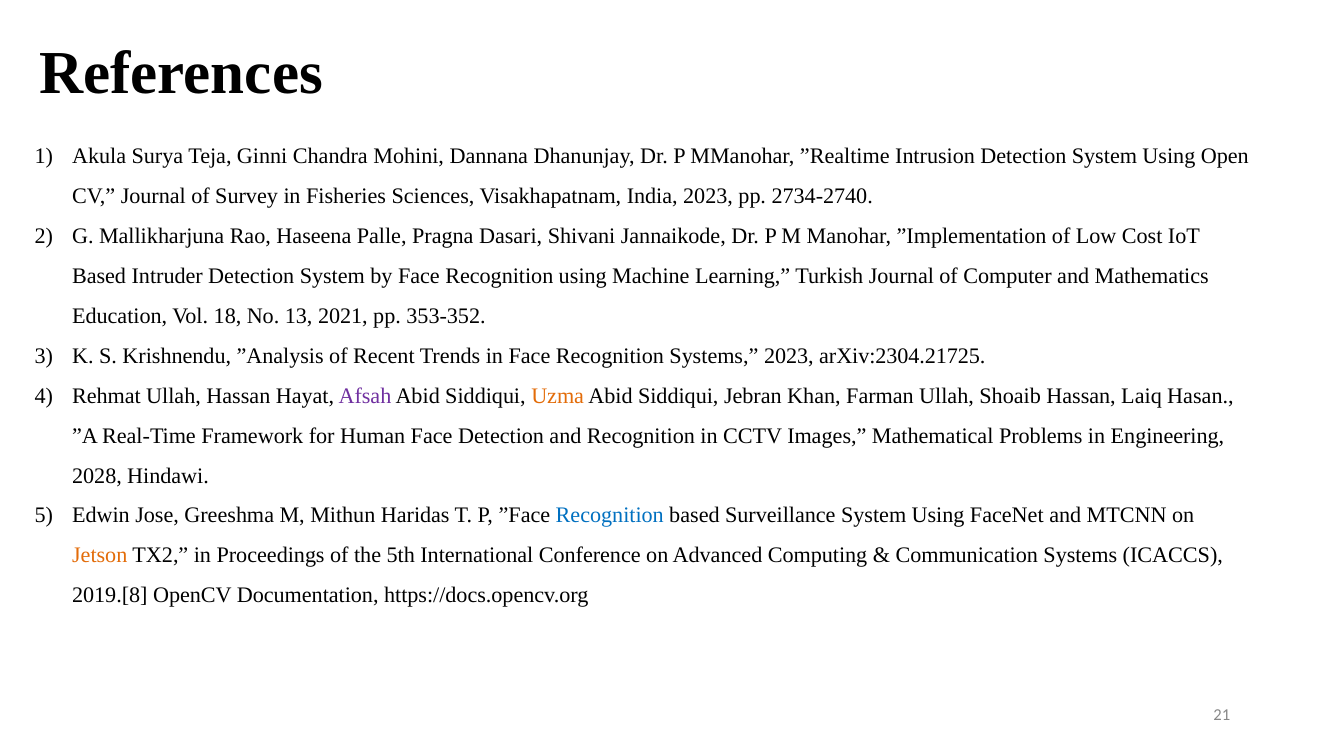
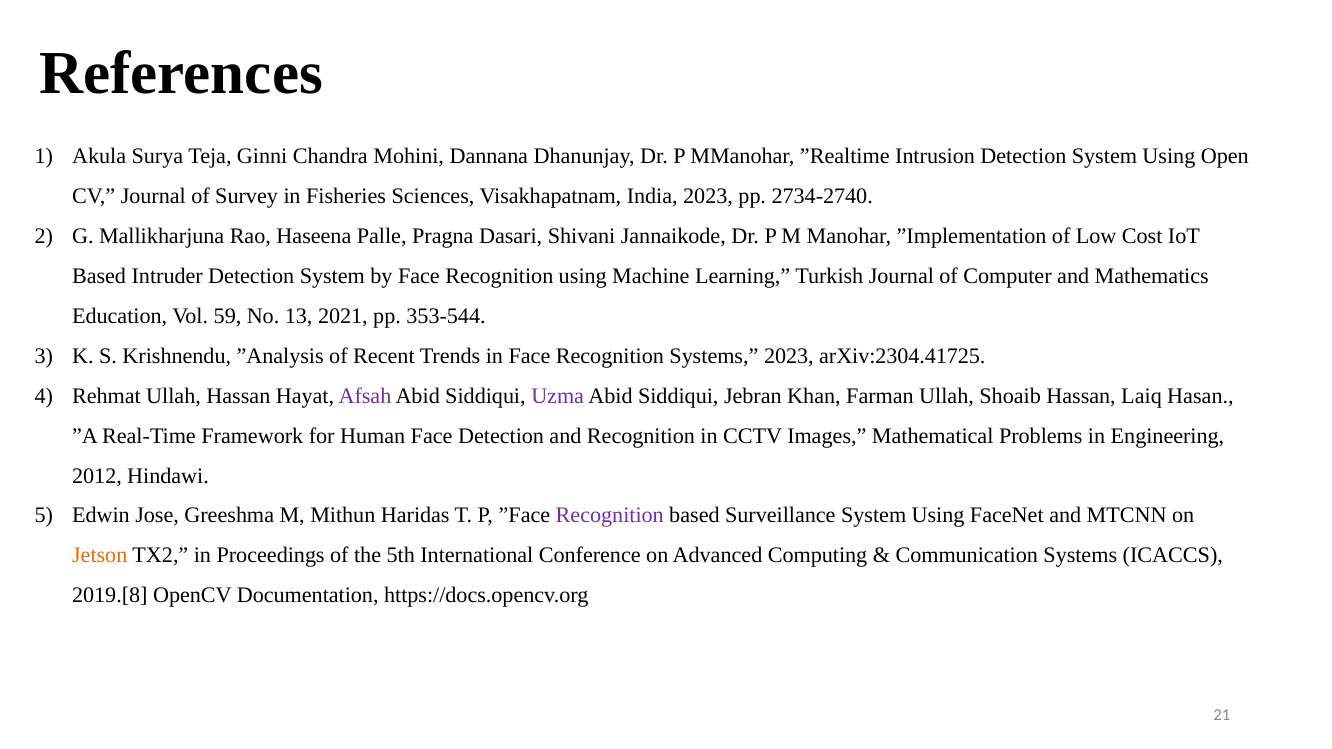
18: 18 -> 59
353-352: 353-352 -> 353-544
arXiv:2304.21725: arXiv:2304.21725 -> arXiv:2304.41725
Uzma colour: orange -> purple
2028: 2028 -> 2012
Recognition at (610, 516) colour: blue -> purple
